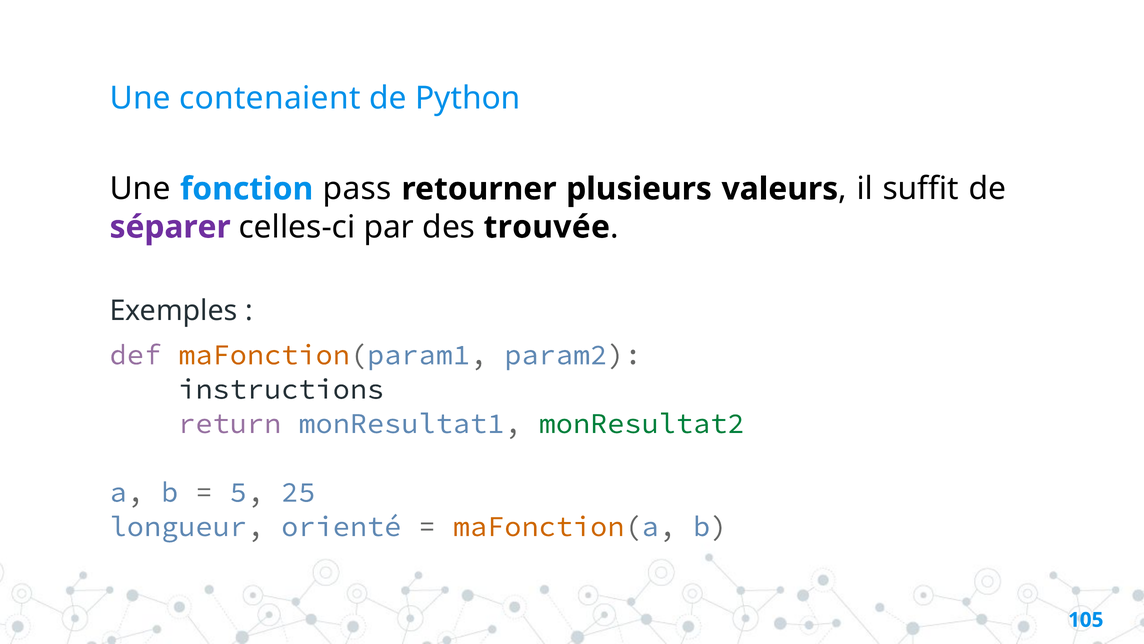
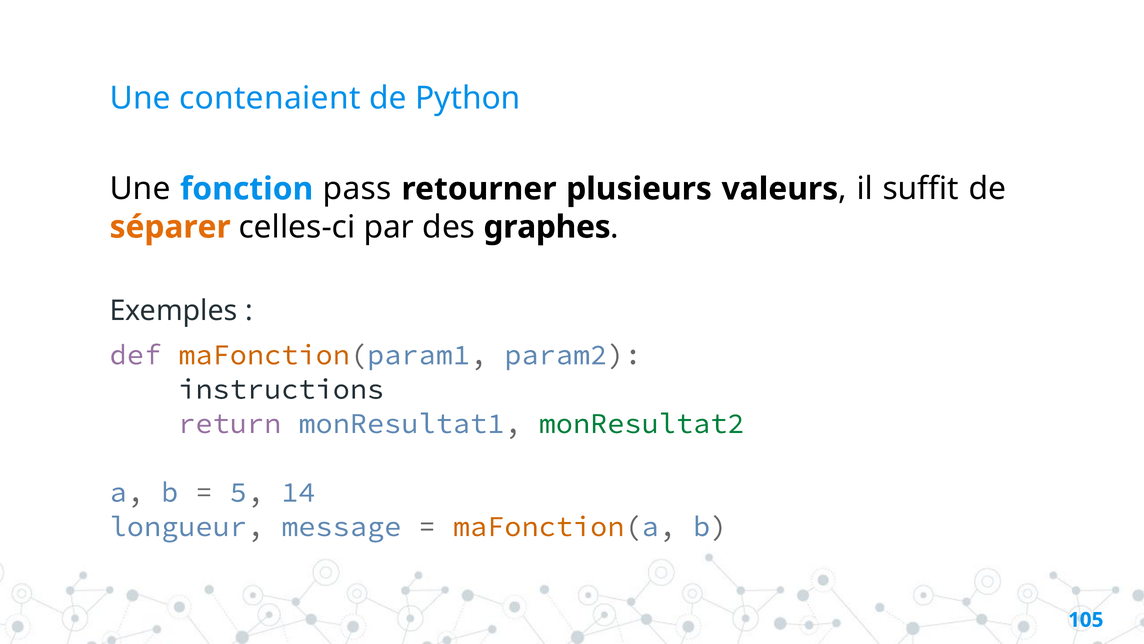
séparer colour: purple -> orange
trouvée: trouvée -> graphes
25: 25 -> 14
orienté: orienté -> message
